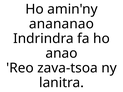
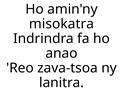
anananao: anananao -> misokatra
